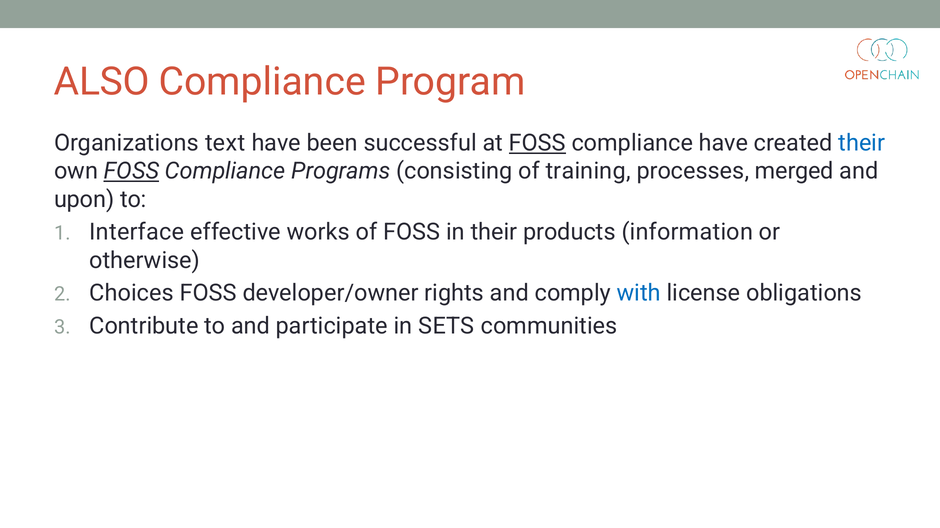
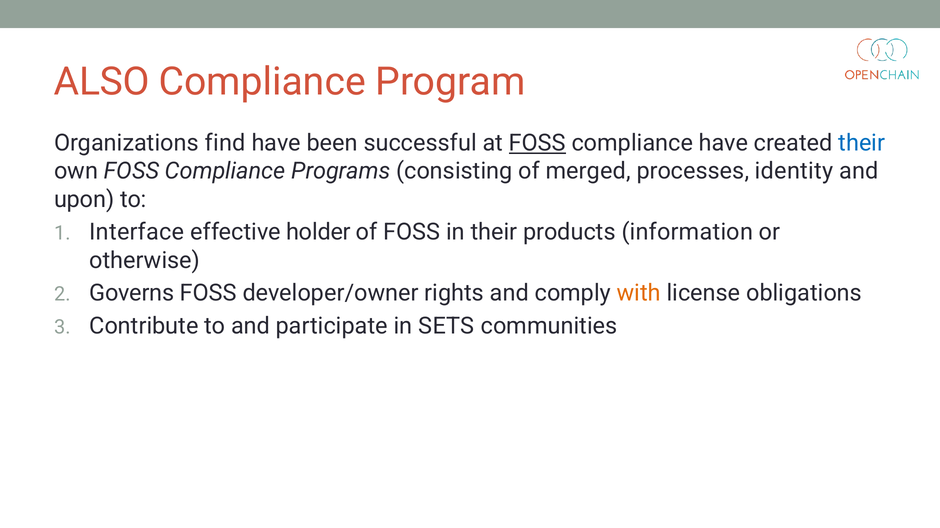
text: text -> find
FOSS at (131, 171) underline: present -> none
training: training -> merged
merged: merged -> identity
works: works -> holder
Choices: Choices -> Governs
with colour: blue -> orange
